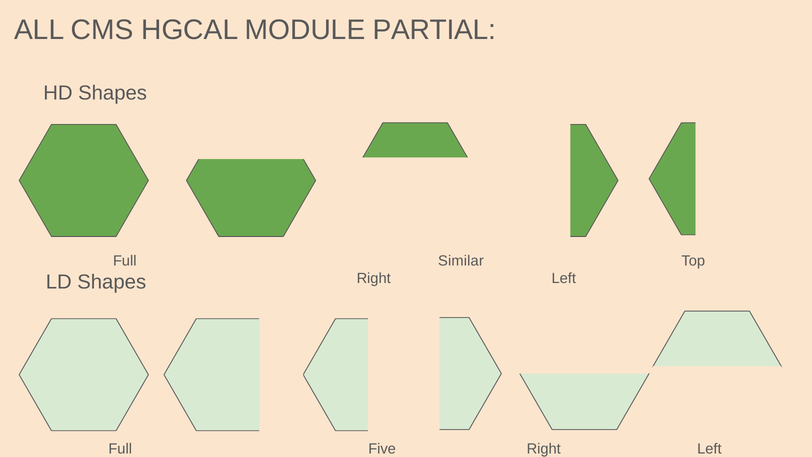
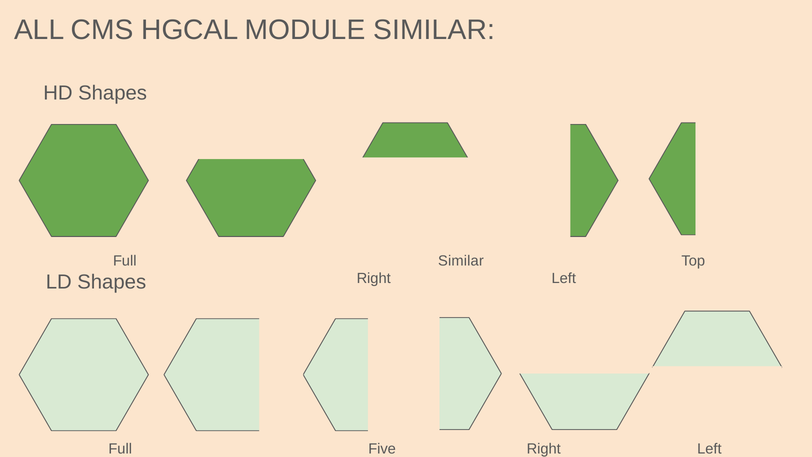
MODULE PARTIAL: PARTIAL -> SIMILAR
